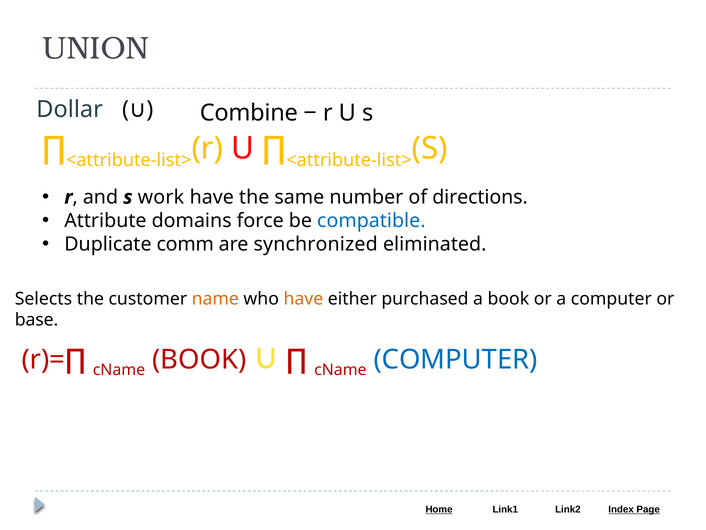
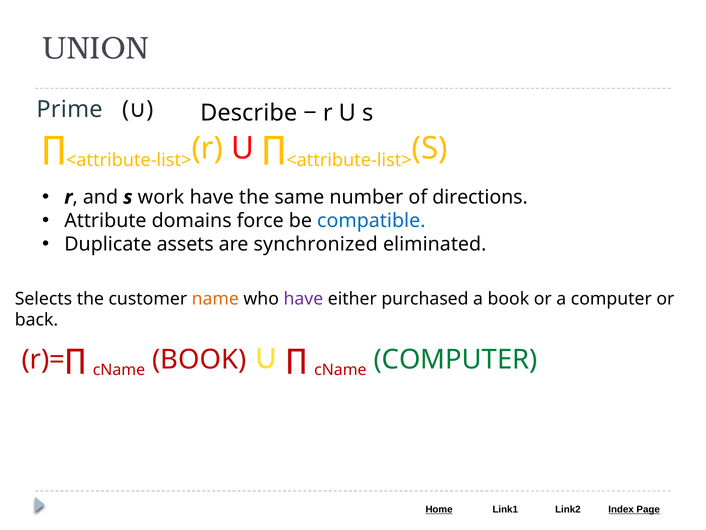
Combine: Combine -> Describe
Dollar: Dollar -> Prime
comm: comm -> assets
have at (303, 299) colour: orange -> purple
base: base -> back
COMPUTER at (456, 359) colour: blue -> green
